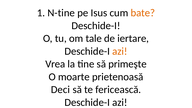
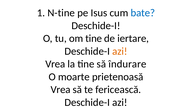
bate colour: orange -> blue
om tale: tale -> tine
primeşte: primeşte -> îndurare
Deci at (60, 90): Deci -> Vrea
